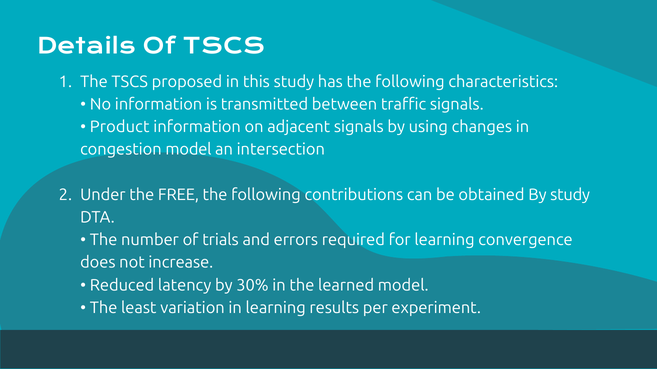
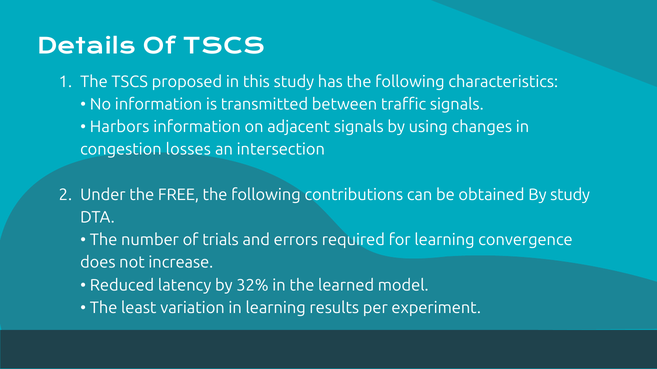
Product: Product -> Harbors
congestion model: model -> losses
30%: 30% -> 32%
